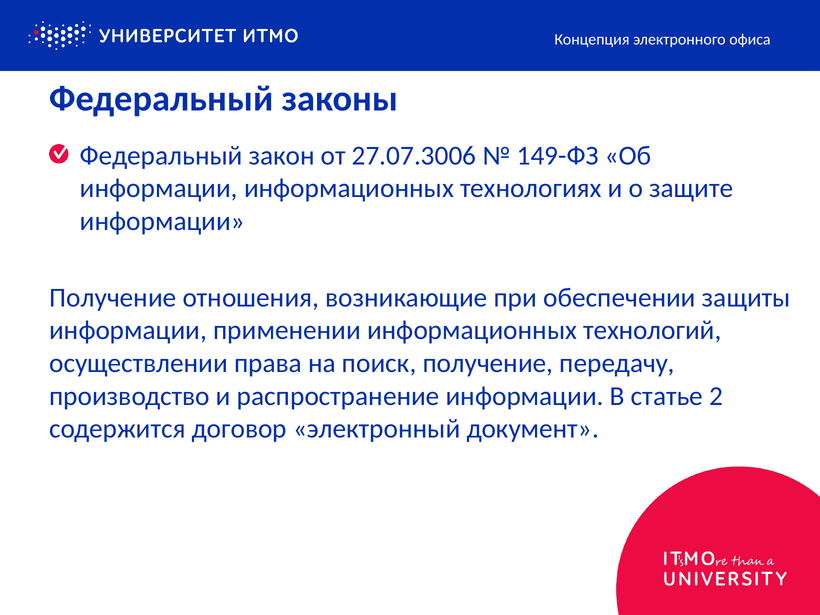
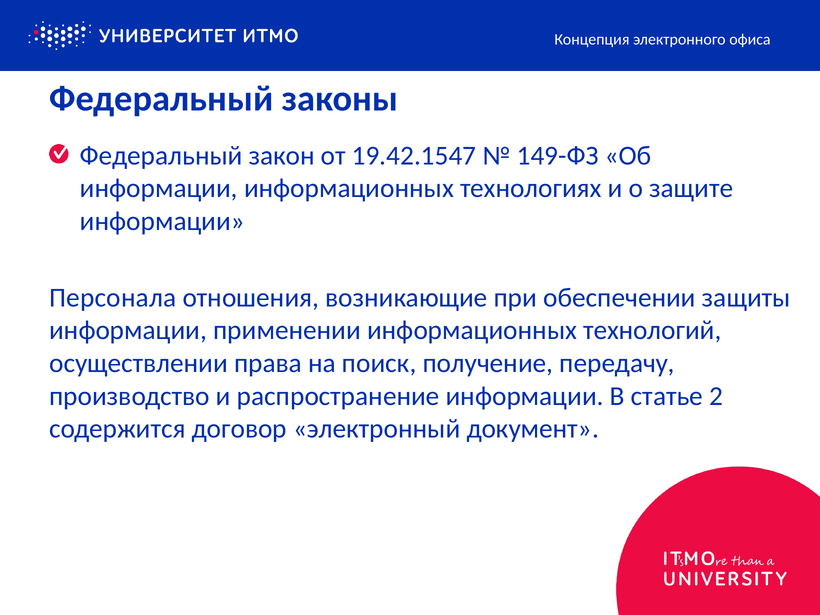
27.07.3006: 27.07.3006 -> 19.42.1547
Получение at (113, 298): Получение -> Персонала
